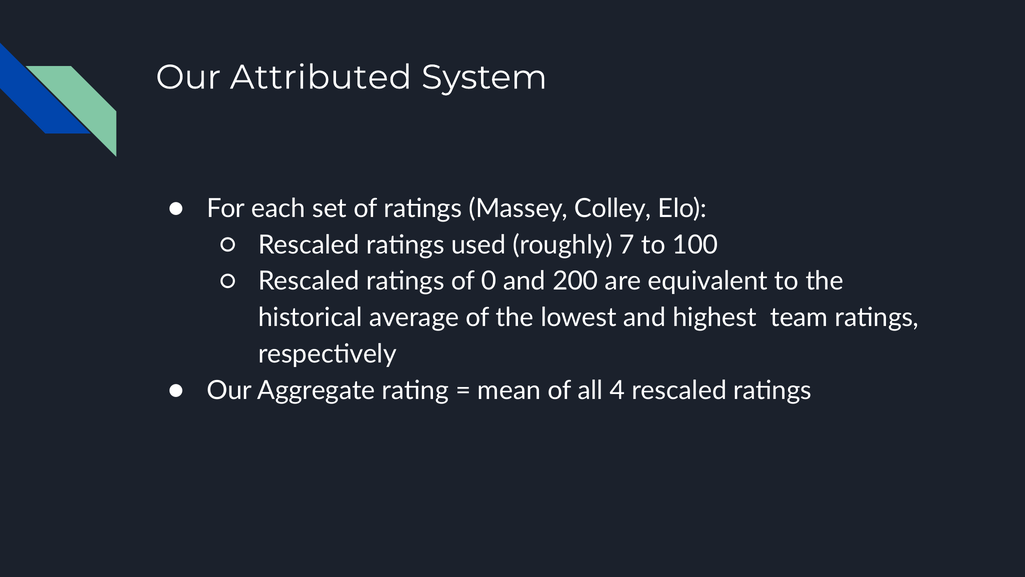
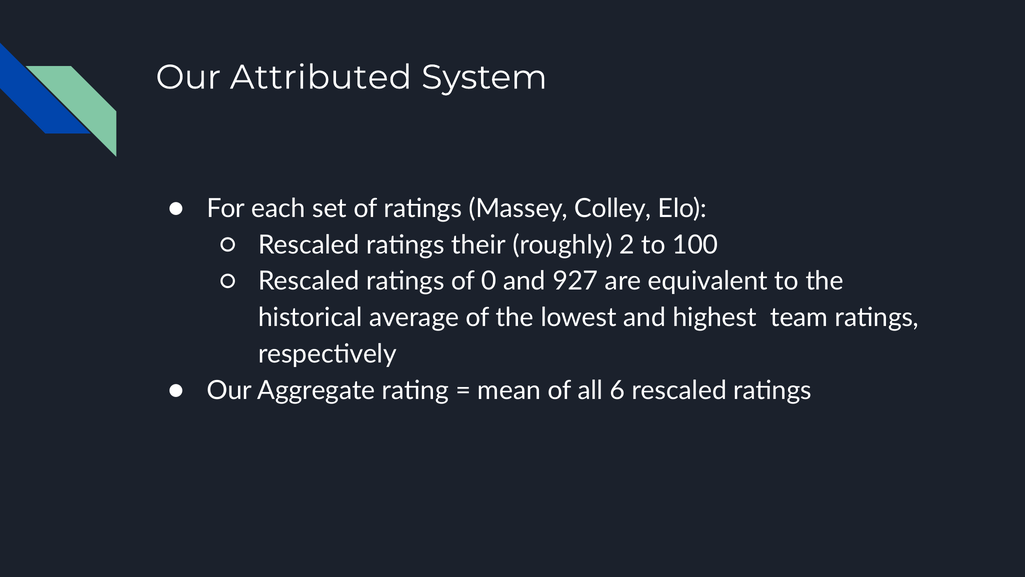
used: used -> their
7: 7 -> 2
200: 200 -> 927
4: 4 -> 6
